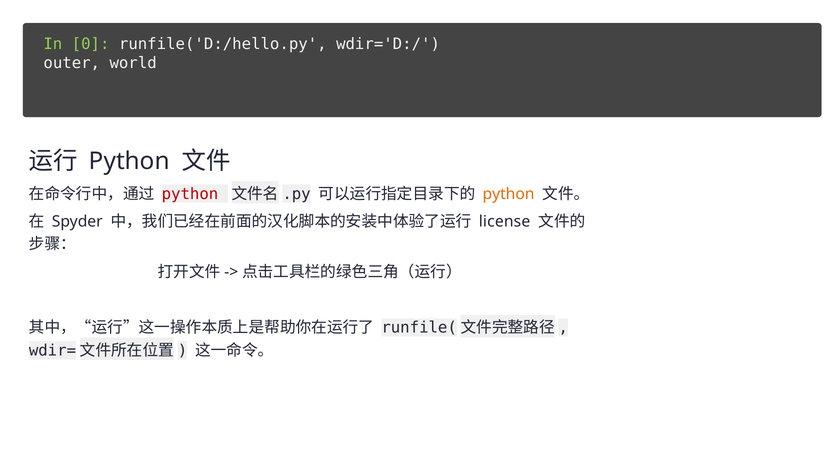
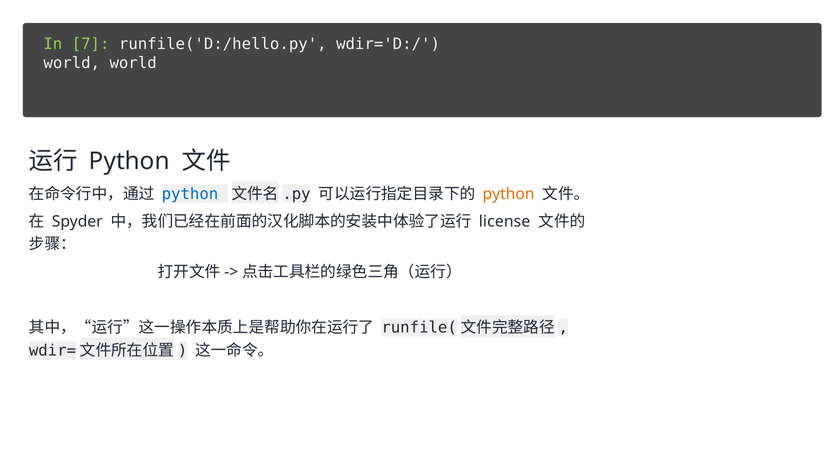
0: 0 -> 7
outer at (72, 63): outer -> world
python at (190, 194) colour: red -> blue
